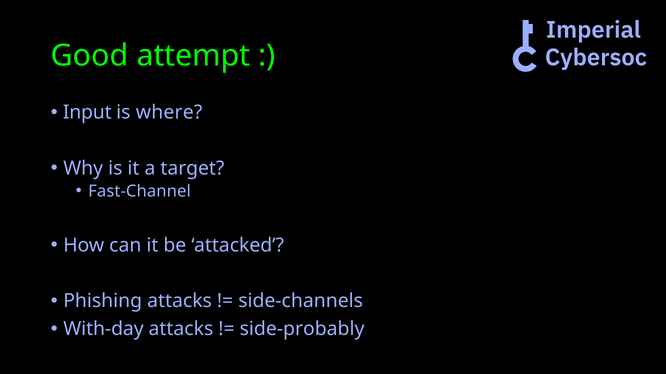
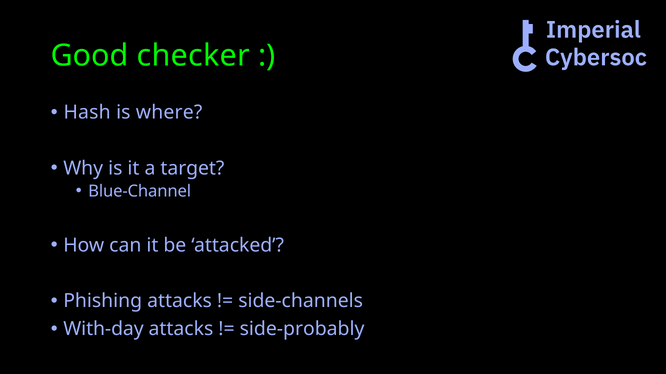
attempt: attempt -> checker
Input: Input -> Hash
Fast-Channel: Fast-Channel -> Blue-Channel
